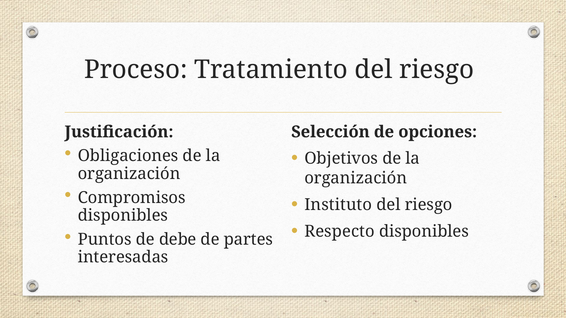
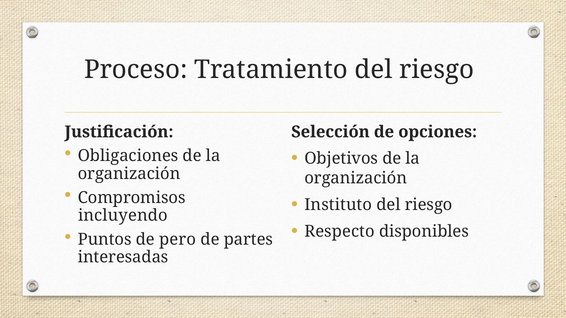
disponibles at (123, 216): disponibles -> incluyendo
debe: debe -> pero
